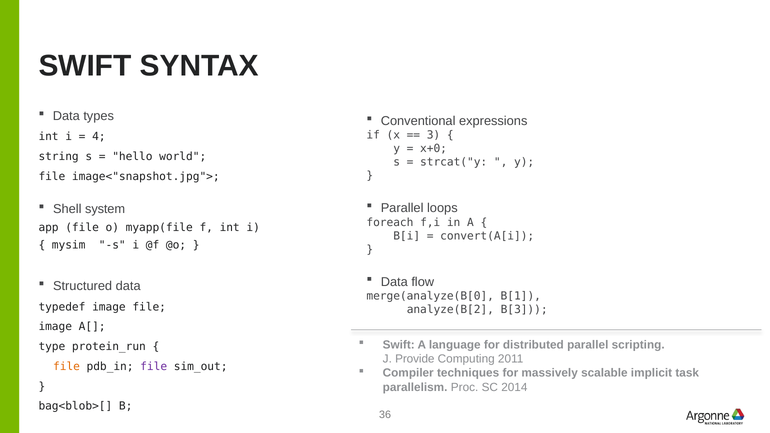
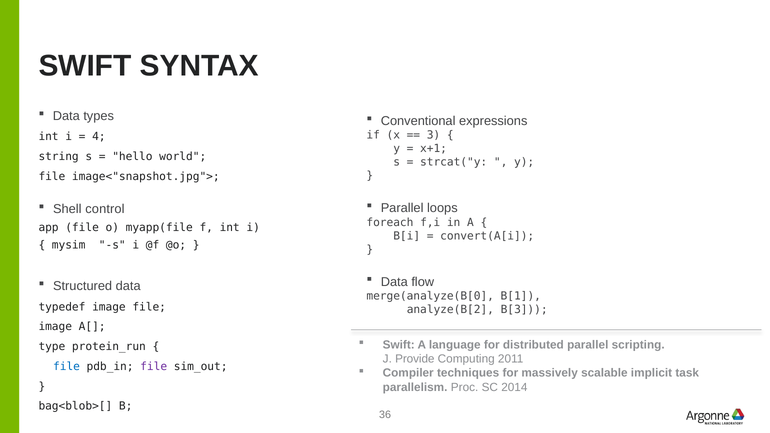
x+0: x+0 -> x+1
system: system -> control
file at (67, 367) colour: orange -> blue
